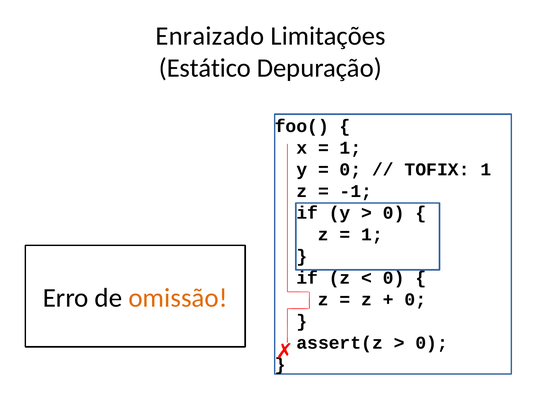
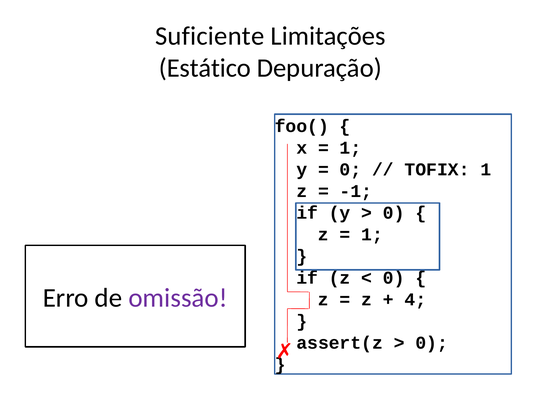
Enraizado: Enraizado -> Suficiente
omissão colour: orange -> purple
0 at (415, 299): 0 -> 4
